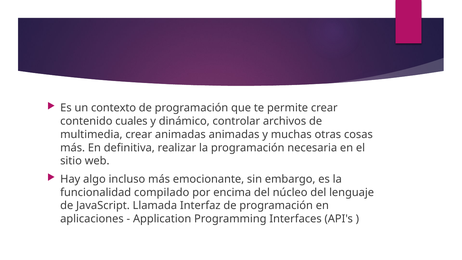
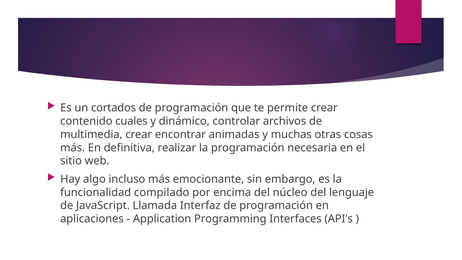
contexto: contexto -> cortados
crear animadas: animadas -> encontrar
